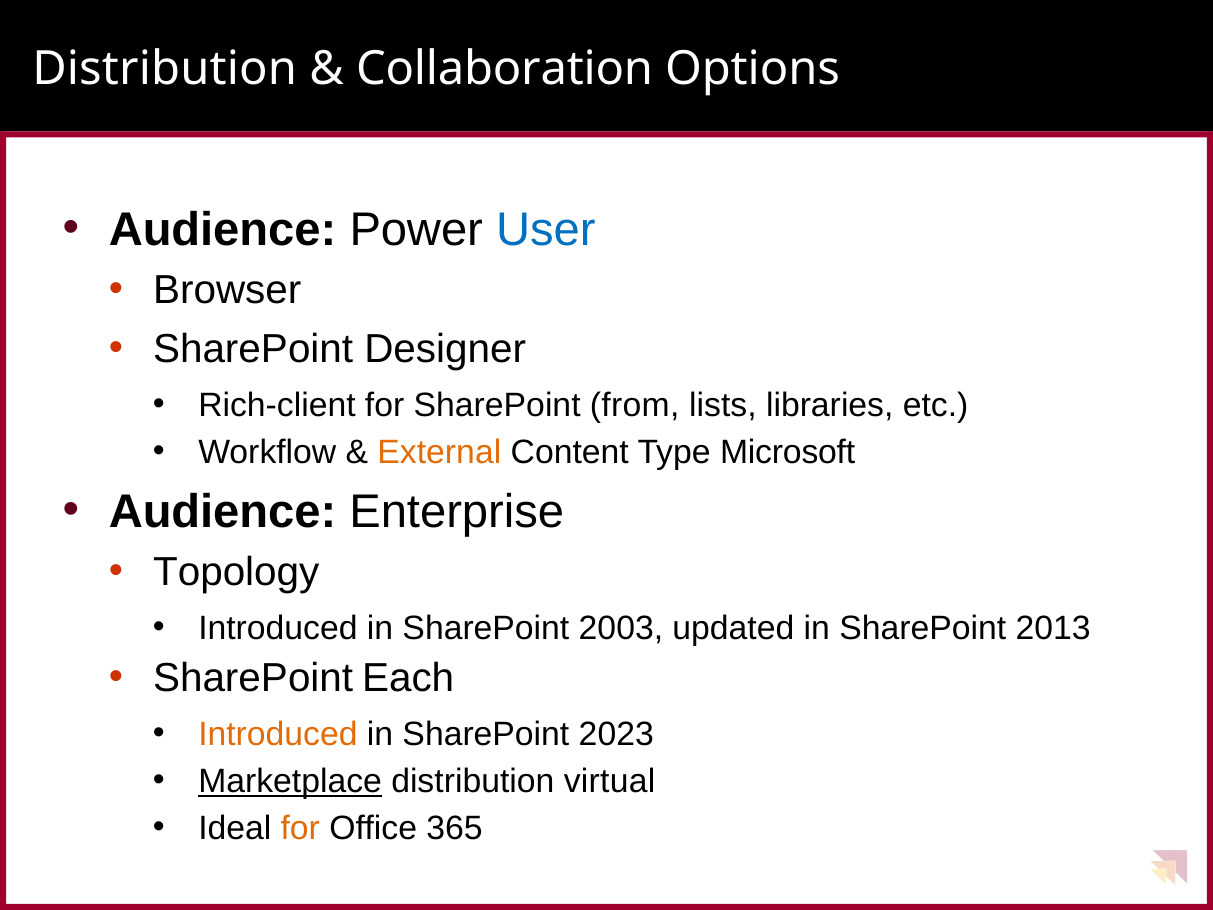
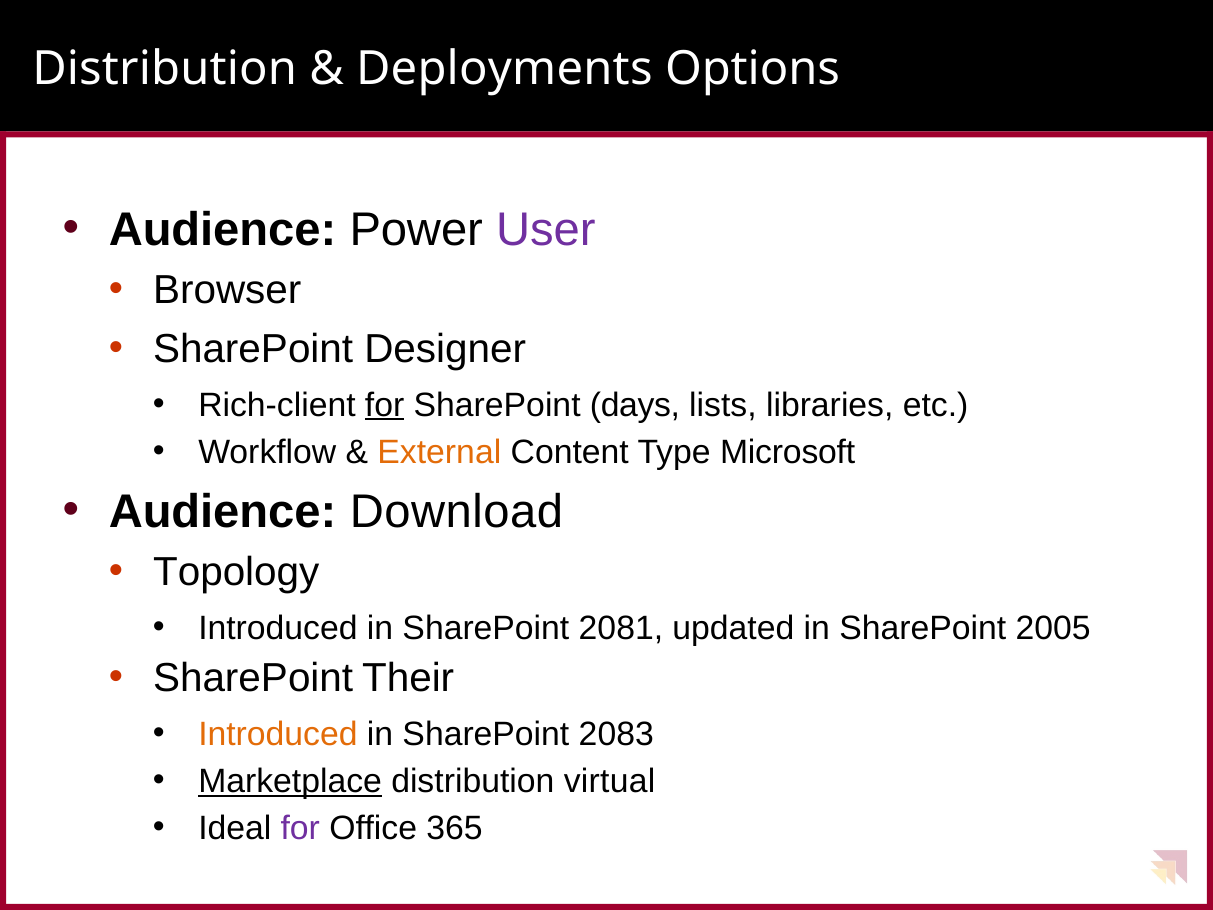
Collaboration: Collaboration -> Deployments
User colour: blue -> purple
for at (385, 405) underline: none -> present
from: from -> days
Enterprise: Enterprise -> Download
2003: 2003 -> 2081
2013: 2013 -> 2005
Each: Each -> Their
2023: 2023 -> 2083
for at (300, 828) colour: orange -> purple
